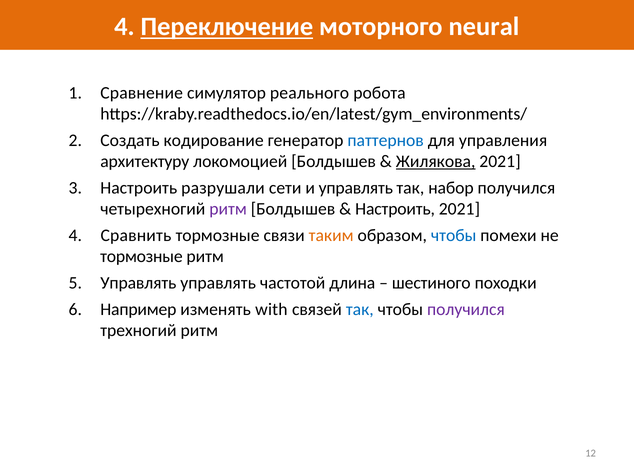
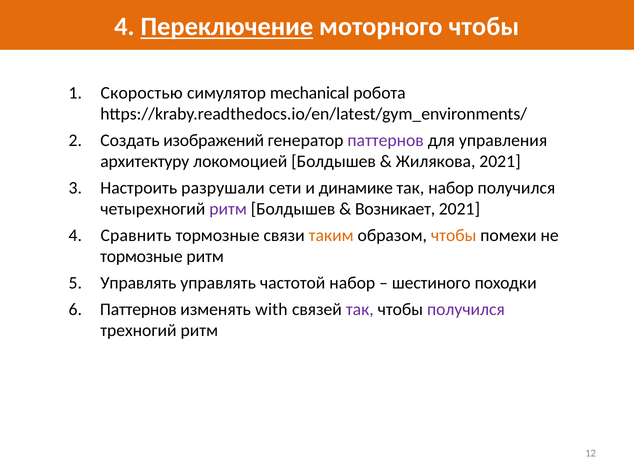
моторного neural: neural -> чтобы
Сравнение: Сравнение -> Скоростью
реального: реального -> mechanical
кодирование: кодирование -> изображений
паттернов at (386, 140) colour: blue -> purple
Жилякова underline: present -> none
и управлять: управлять -> динамике
Настроить at (395, 209): Настроить -> Возникает
чтобы at (454, 236) colour: blue -> orange
частотой длина: длина -> набор
Например at (138, 310): Например -> Паттернов
так at (360, 310) colour: blue -> purple
